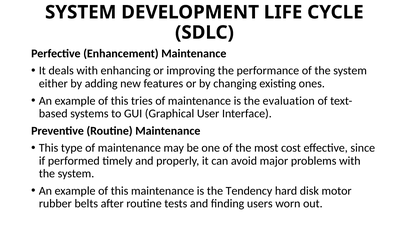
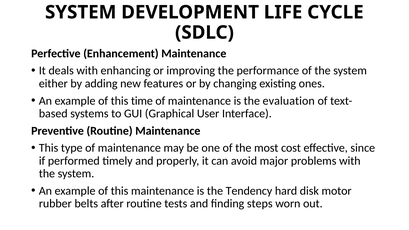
tries: tries -> time
users: users -> steps
